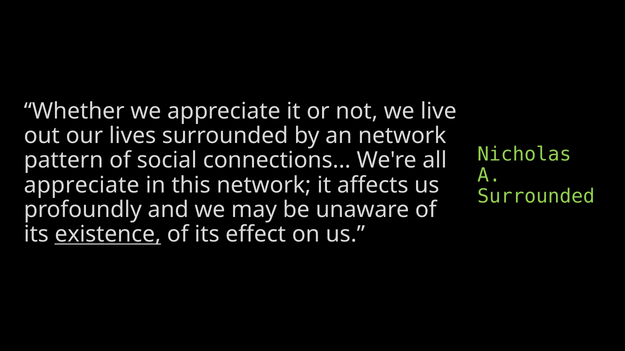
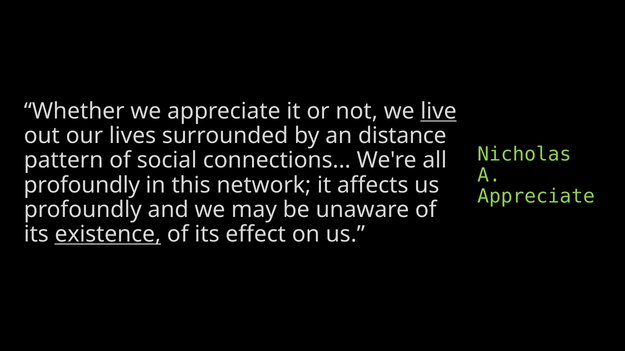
live underline: none -> present
an network: network -> distance
appreciate at (82, 185): appreciate -> profoundly
Surrounded at (536, 197): Surrounded -> Appreciate
